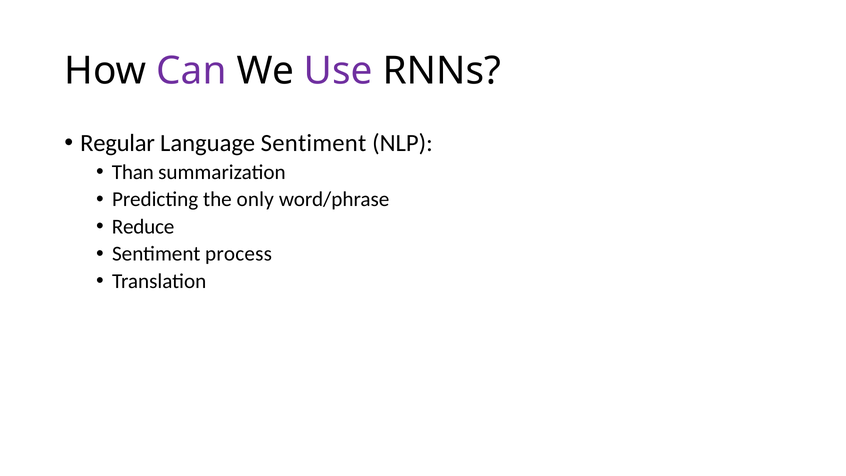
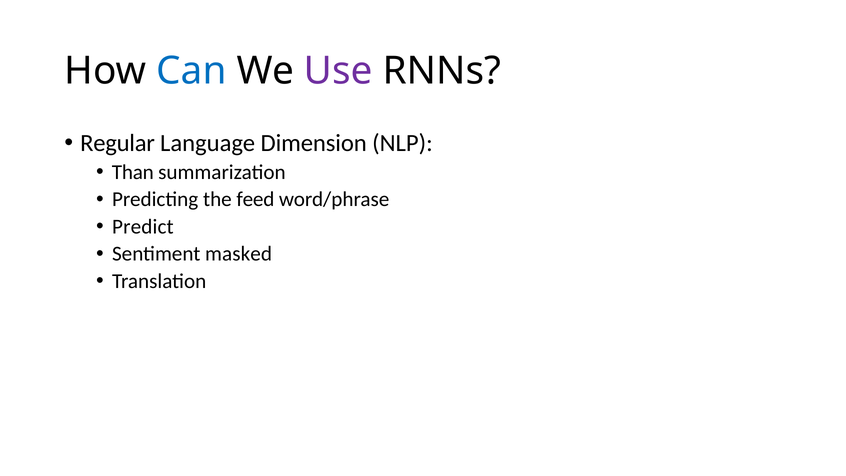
Can colour: purple -> blue
Language Sentiment: Sentiment -> Dimension
only: only -> feed
Reduce: Reduce -> Predict
process: process -> masked
